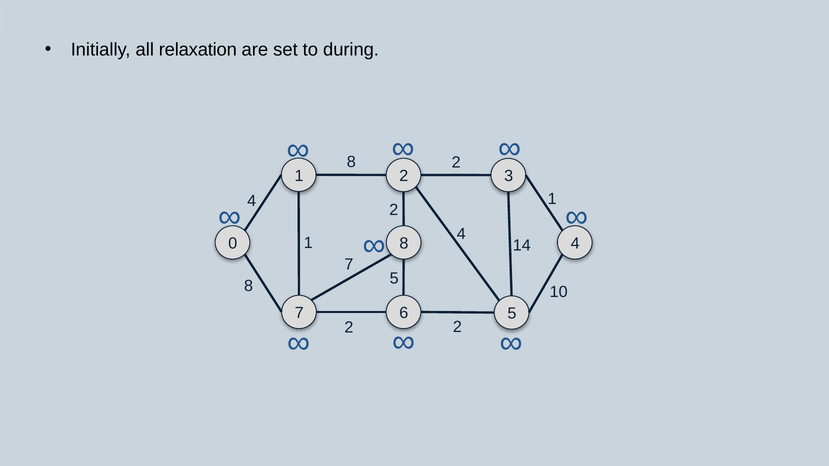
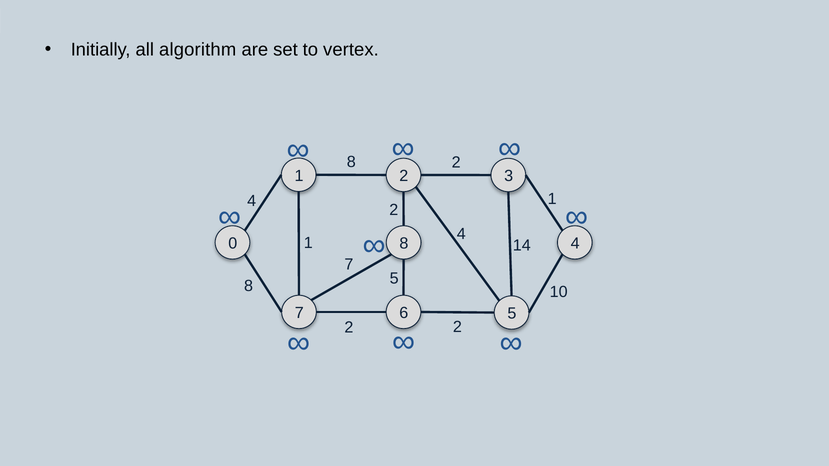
relaxation: relaxation -> algorithm
during: during -> vertex
